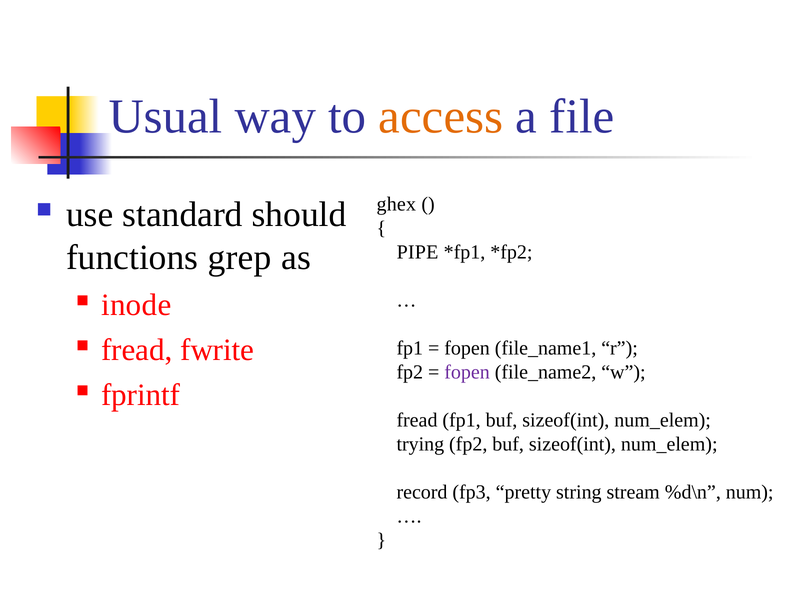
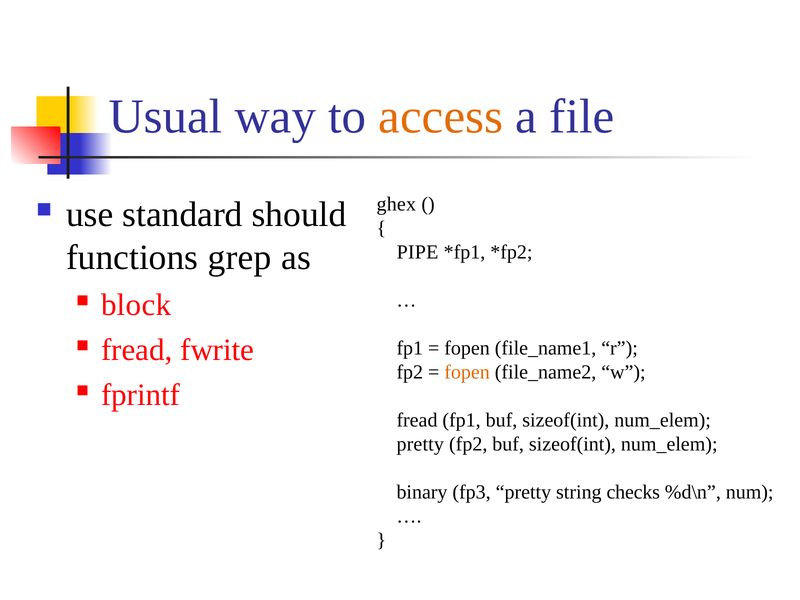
inode: inode -> block
fopen at (467, 372) colour: purple -> orange
trying at (420, 444): trying -> pretty
record: record -> binary
stream: stream -> checks
